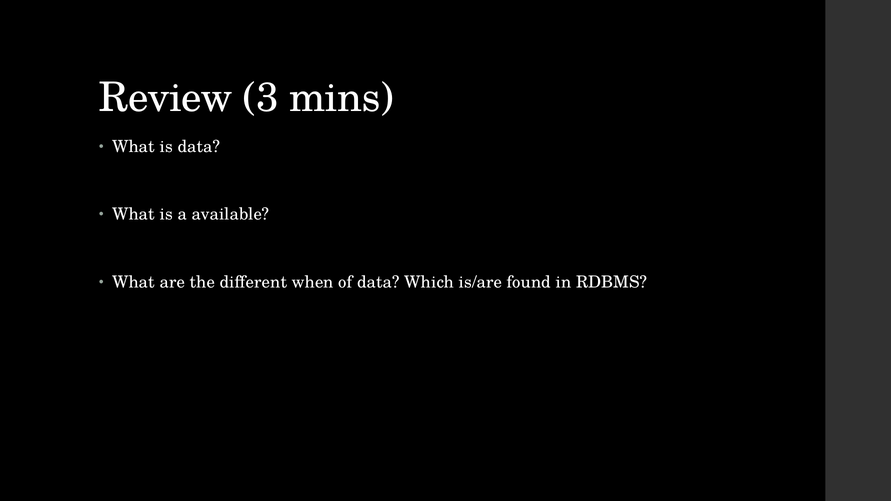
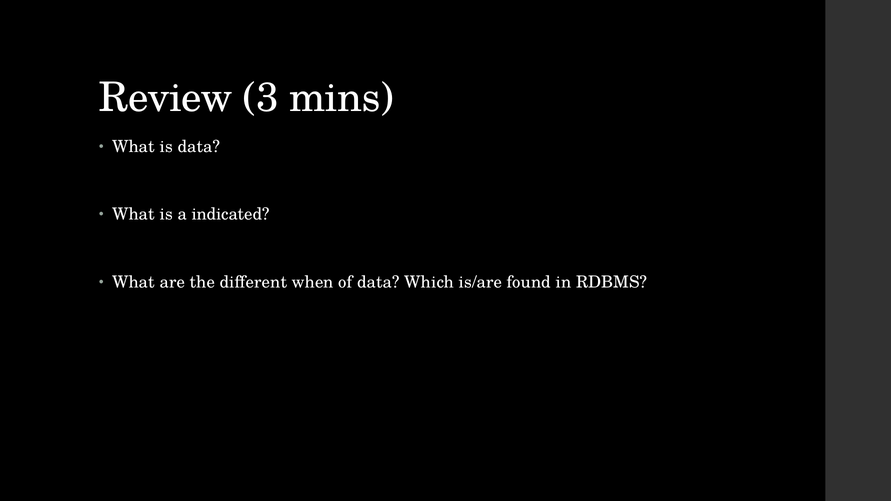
available: available -> indicated
